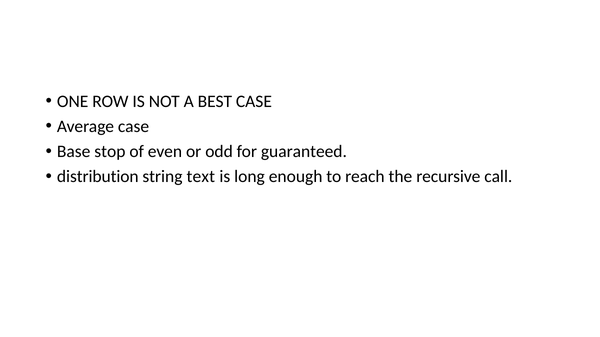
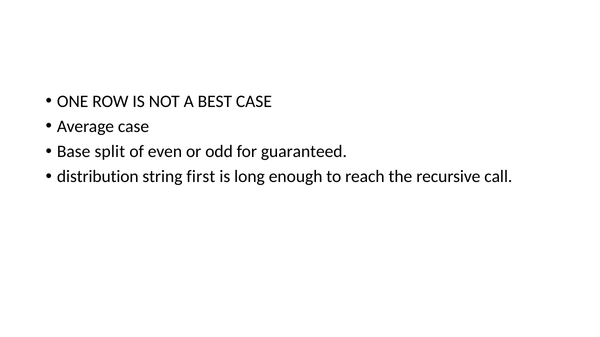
stop: stop -> split
text: text -> first
